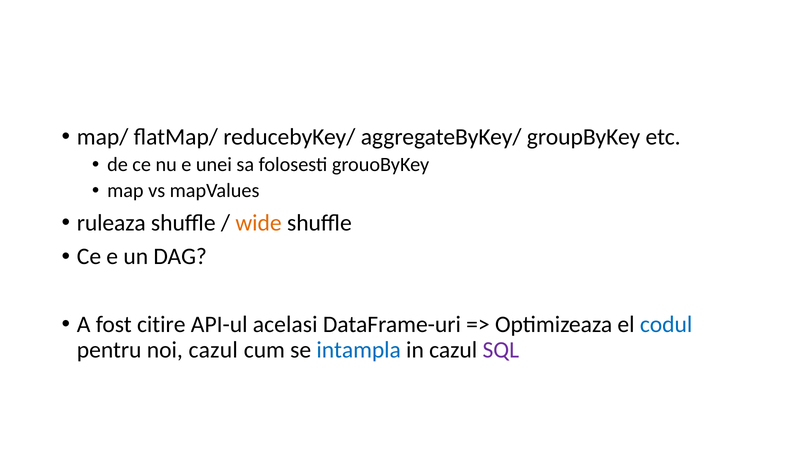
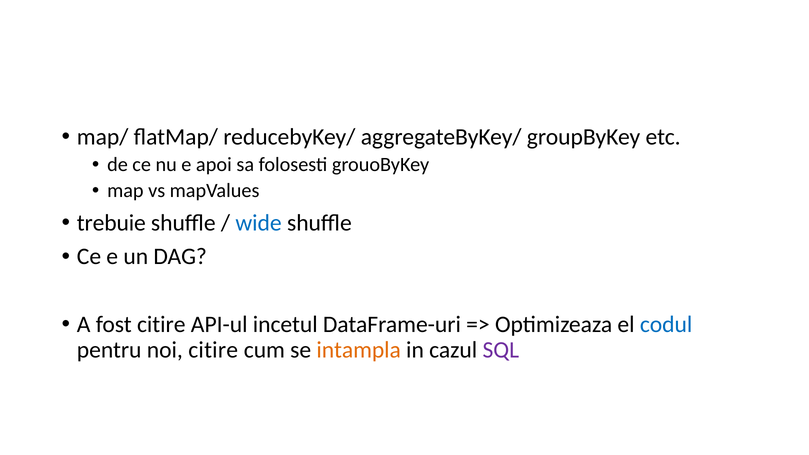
unei: unei -> apoi
ruleaza: ruleaza -> trebuie
wide colour: orange -> blue
acelasi: acelasi -> incetul
noi cazul: cazul -> citire
intampla colour: blue -> orange
